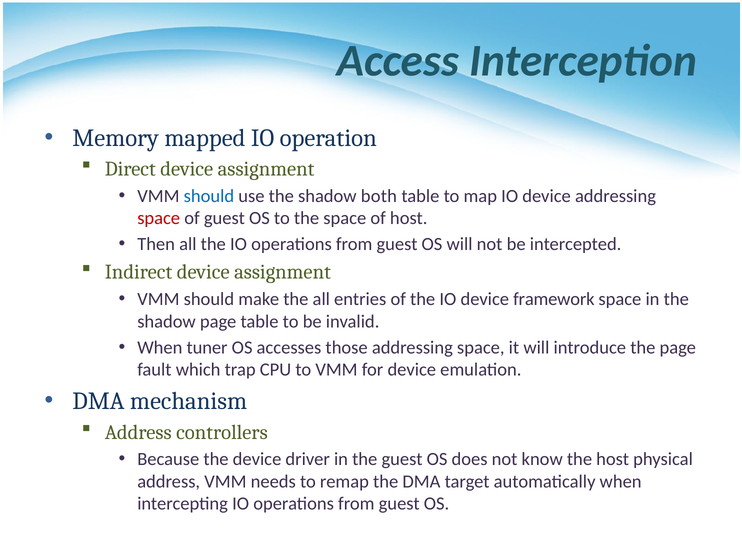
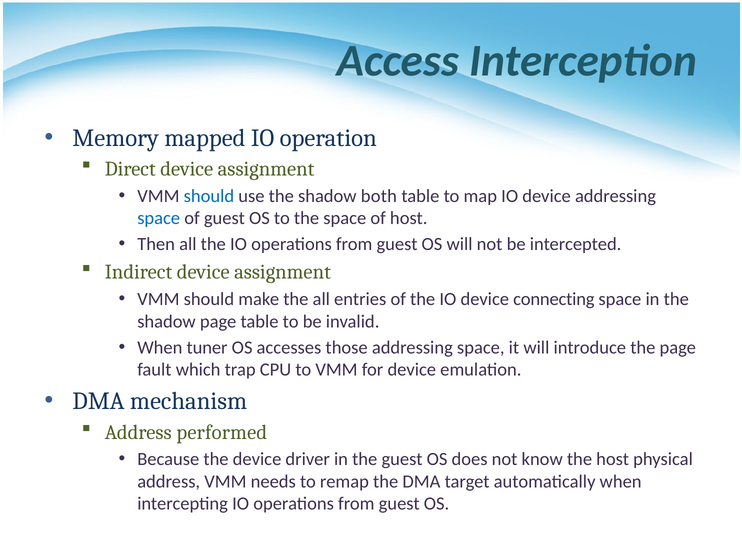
space at (159, 218) colour: red -> blue
framework: framework -> connecting
controllers: controllers -> performed
